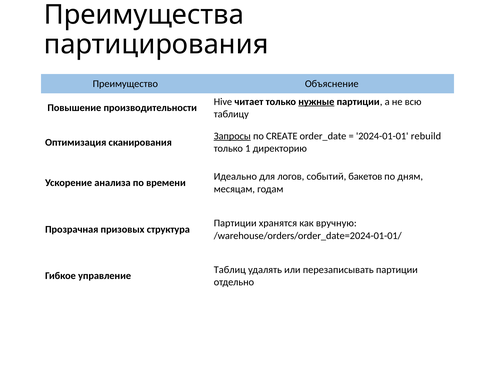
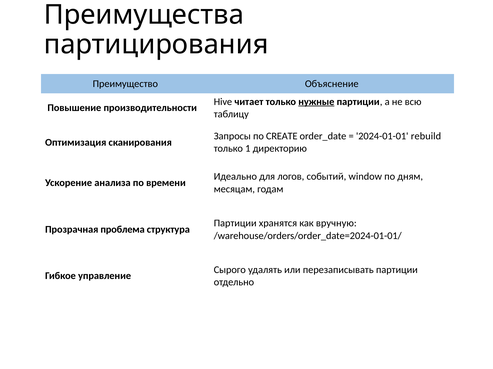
Запросы underline: present -> none
бакетов: бакетов -> window
призовых: призовых -> проблема
Таблиц: Таблиц -> Сырого
